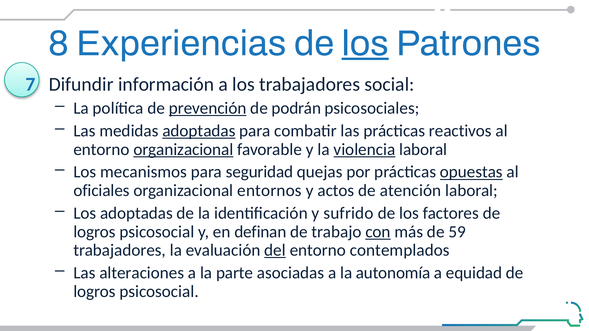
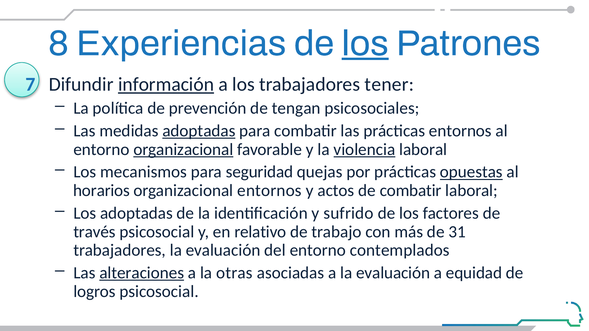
información underline: none -> present
social: social -> tener
prevención underline: present -> none
podrán: podrán -> tengan
prácticas reactivos: reactivos -> entornos
oficiales: oficiales -> horarios
de atención: atención -> combatir
logros at (95, 232): logros -> través
definan: definan -> relativo
con underline: present -> none
59: 59 -> 31
del underline: present -> none
alteraciones underline: none -> present
parte: parte -> otras
a la autonomía: autonomía -> evaluación
